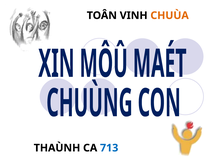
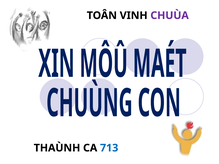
CHUÙA colour: orange -> purple
